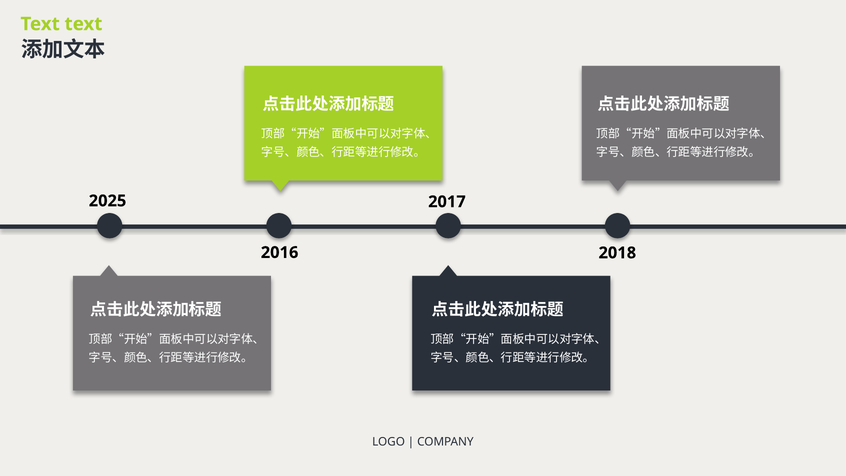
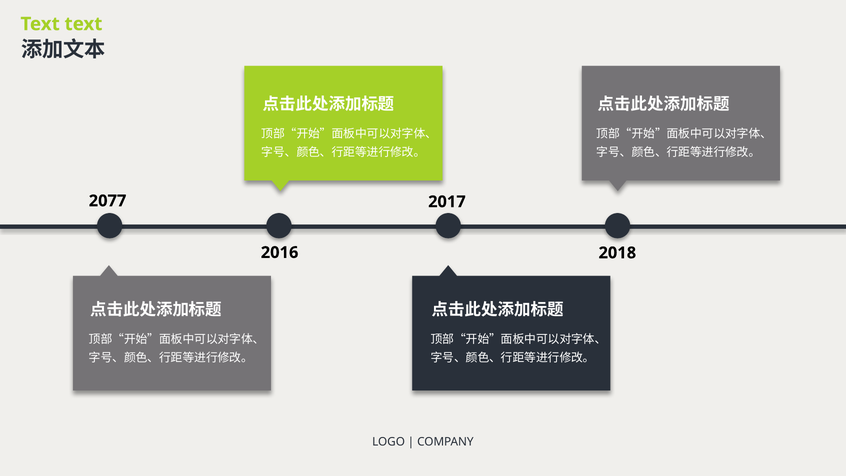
2025: 2025 -> 2077
